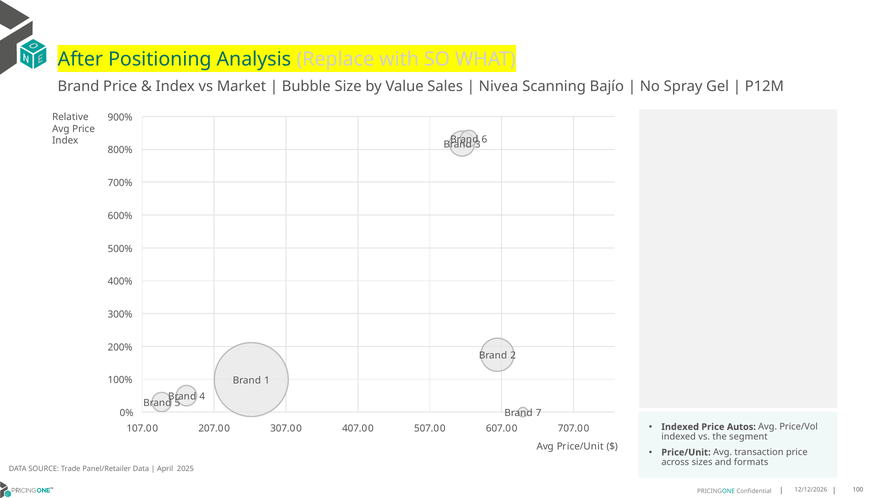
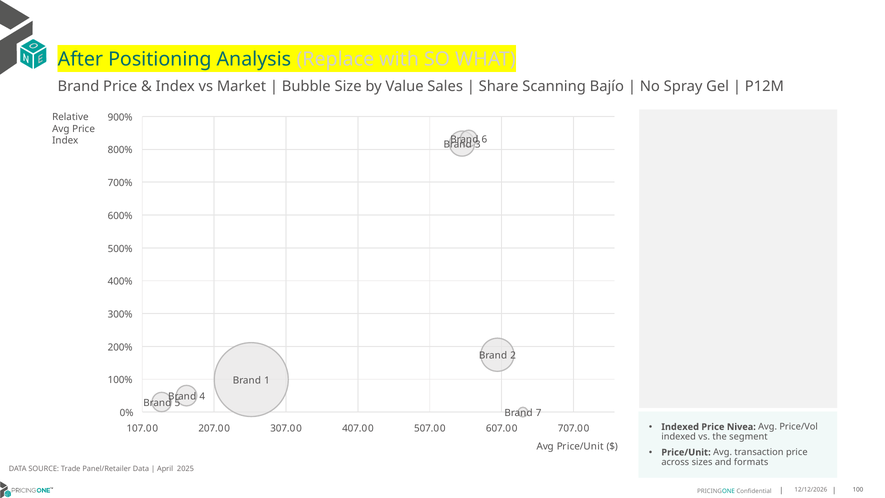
Nivea: Nivea -> Share
Autos: Autos -> Nivea
